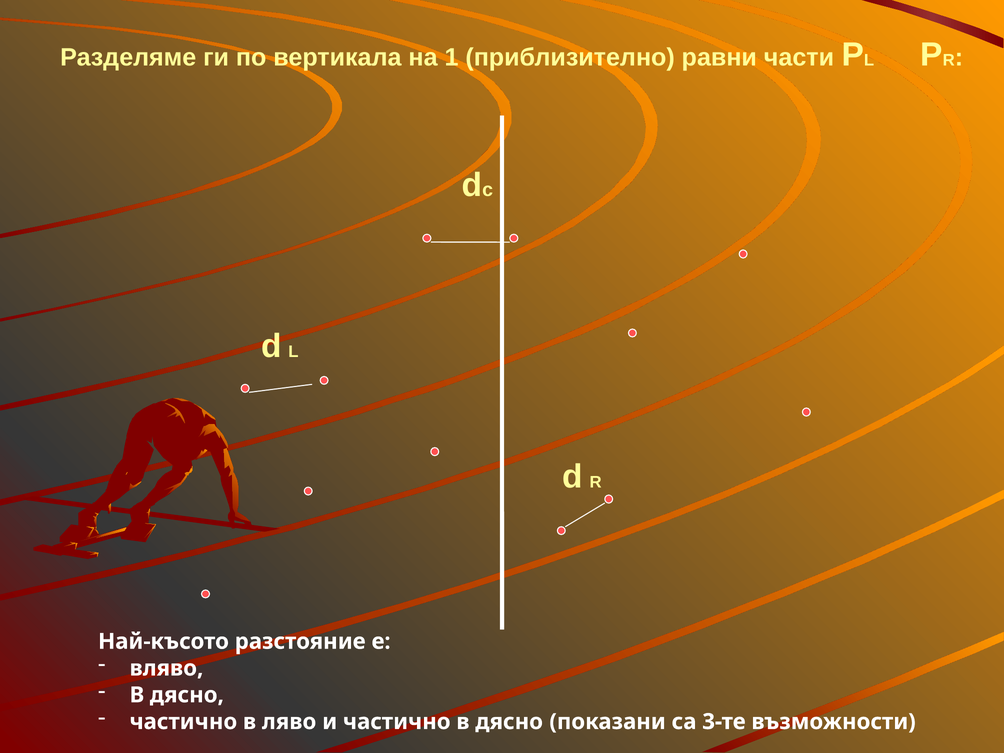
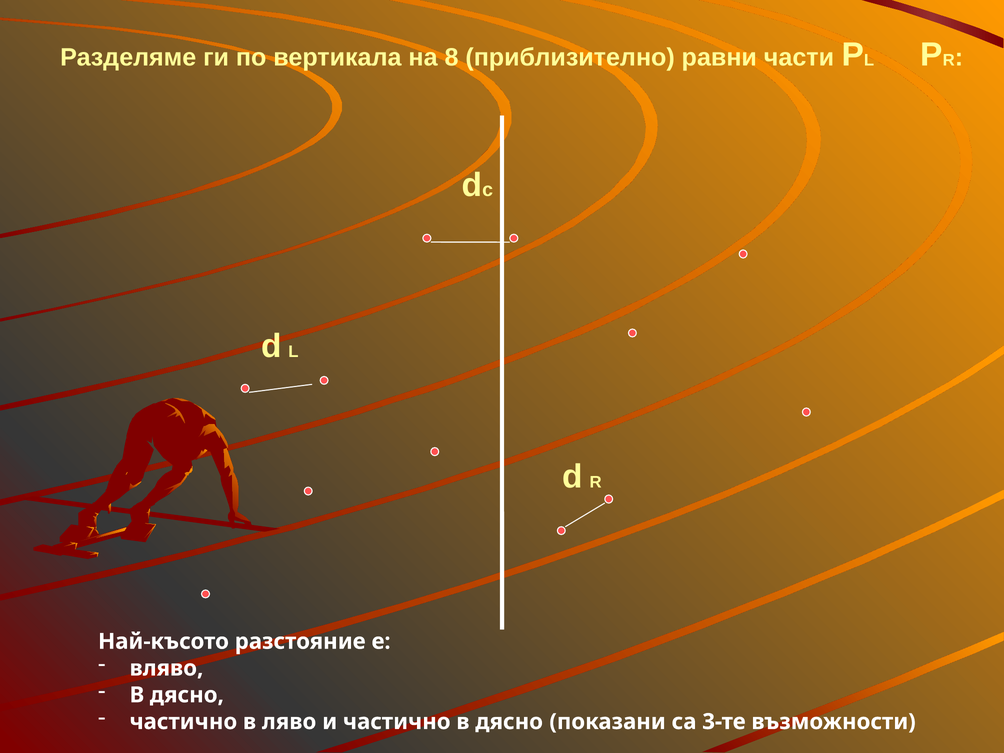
1: 1 -> 8
